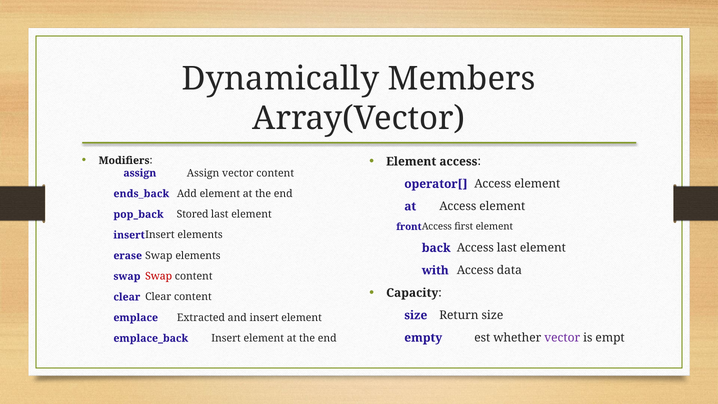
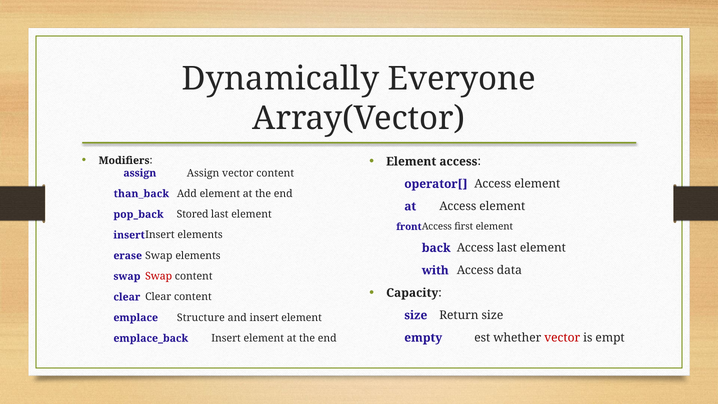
Members: Members -> Everyone
ends_back: ends_back -> than_back
Extracted: Extracted -> Structure
vector at (562, 338) colour: purple -> red
